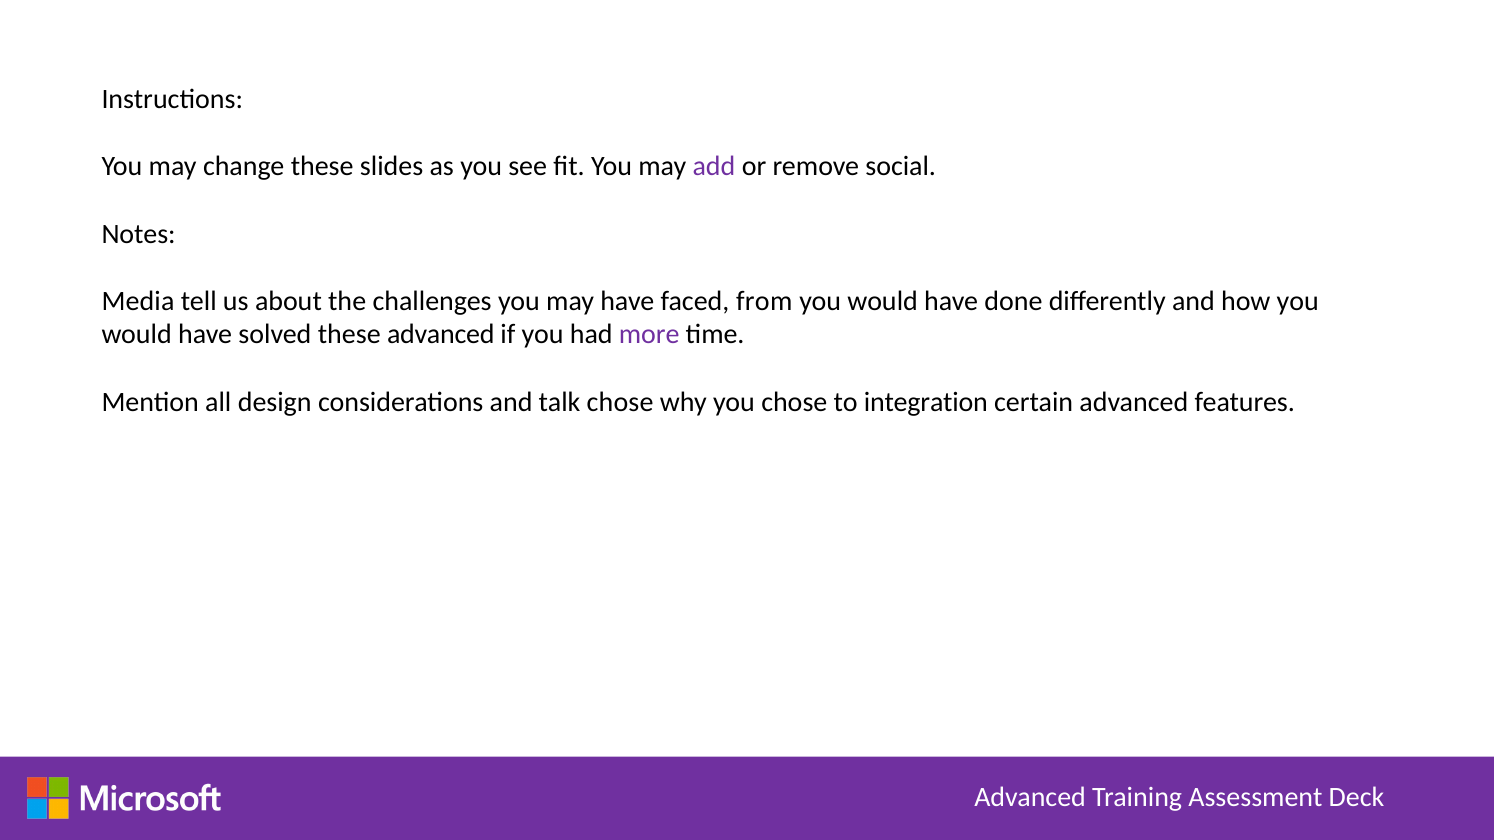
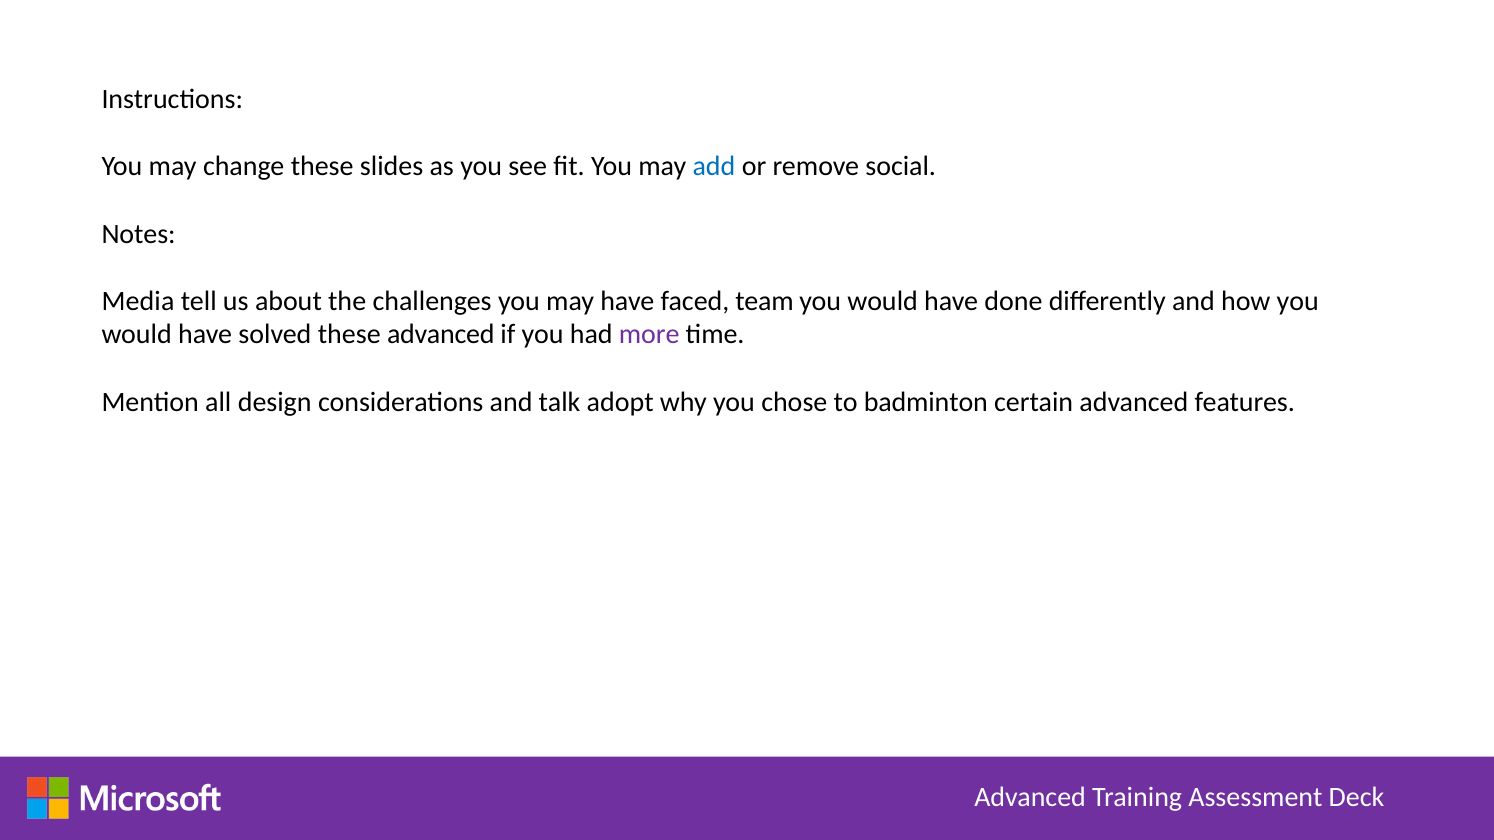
add colour: purple -> blue
from: from -> team
talk chose: chose -> adopt
integration: integration -> badminton
